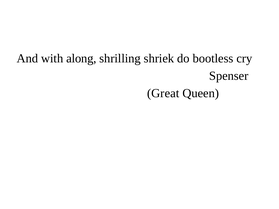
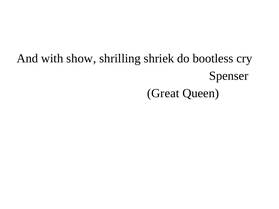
along: along -> show
